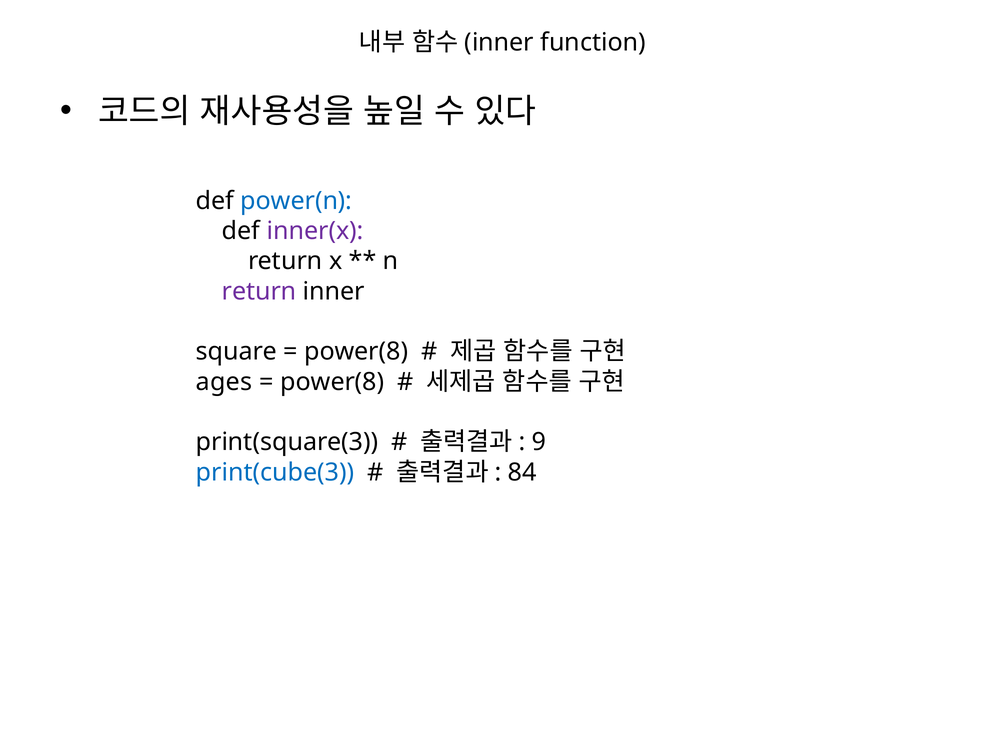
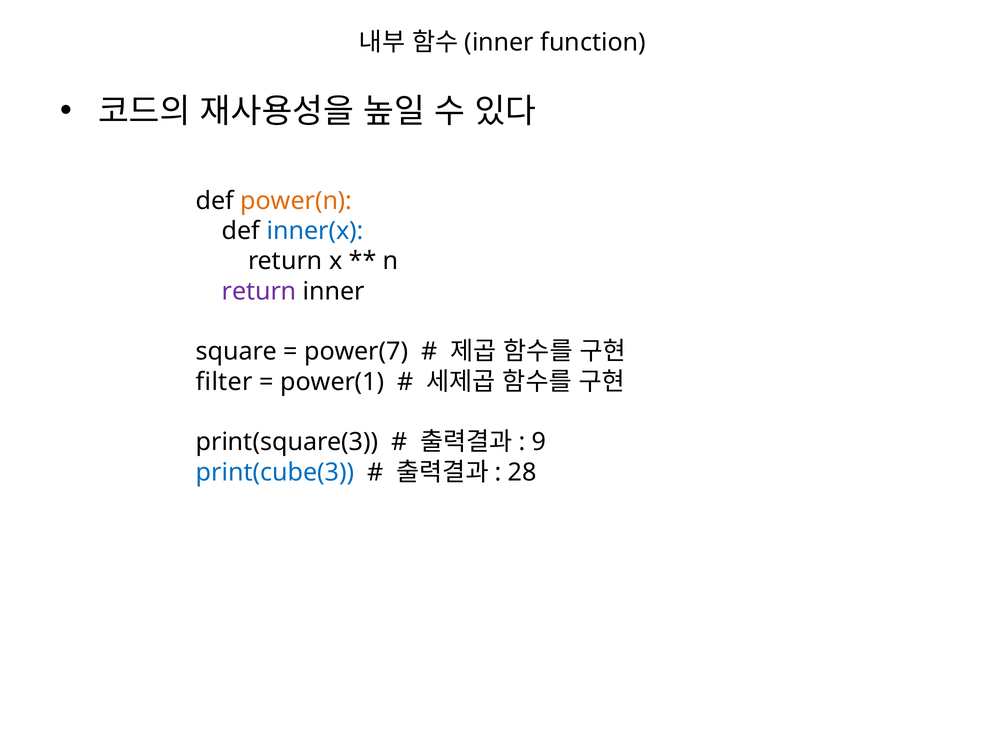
power(n colour: blue -> orange
inner(x colour: purple -> blue
power(8 at (356, 351): power(8 -> power(7
ages: ages -> filter
power(8 at (332, 382): power(8 -> power(1
84: 84 -> 28
